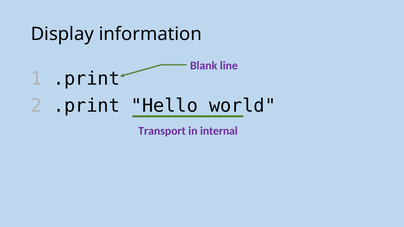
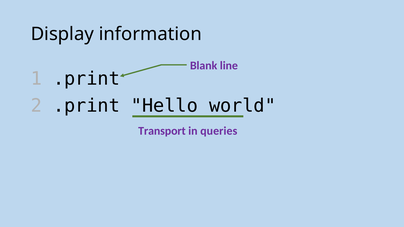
internal: internal -> queries
